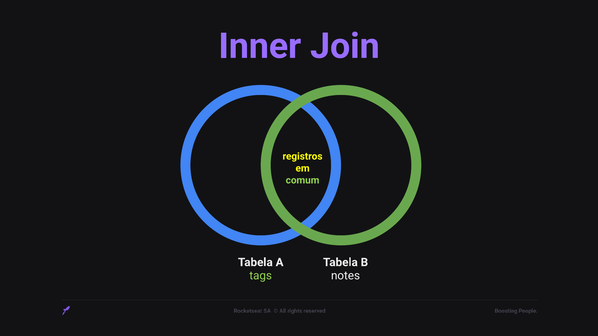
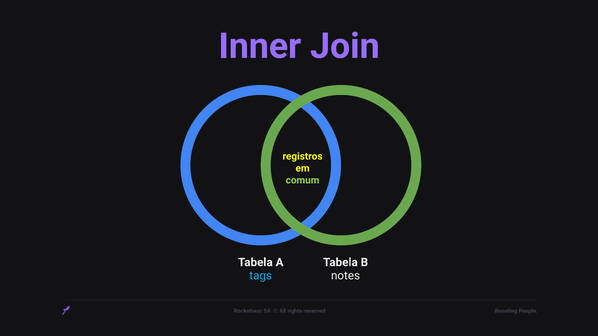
tags colour: light green -> light blue
